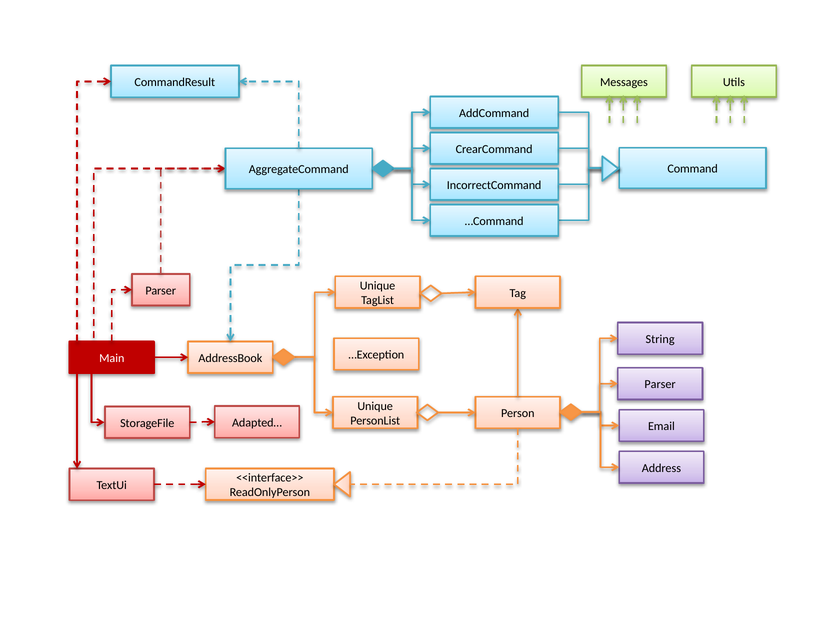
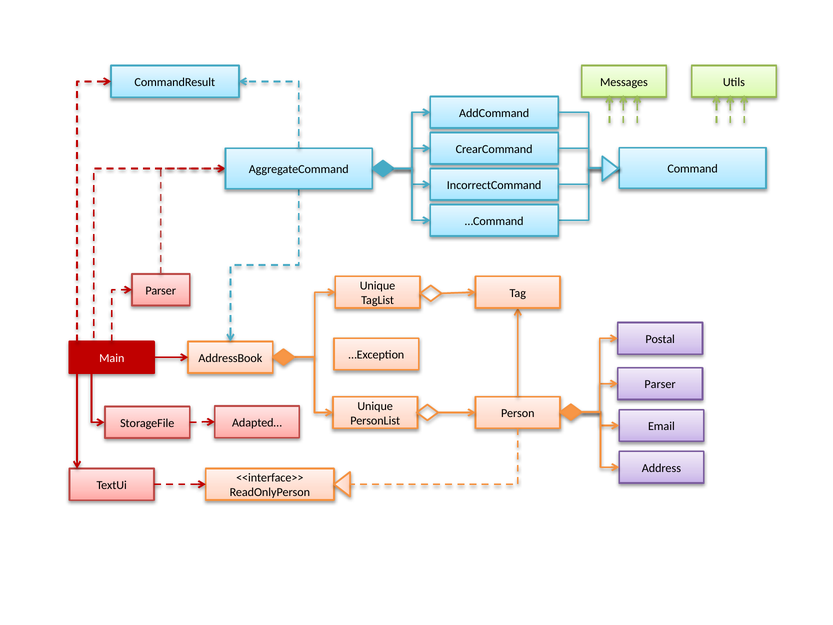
String: String -> Postal
